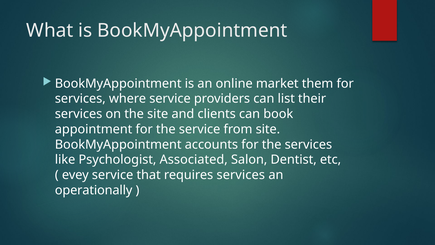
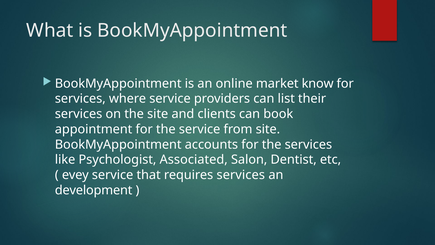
them: them -> know
operationally: operationally -> development
